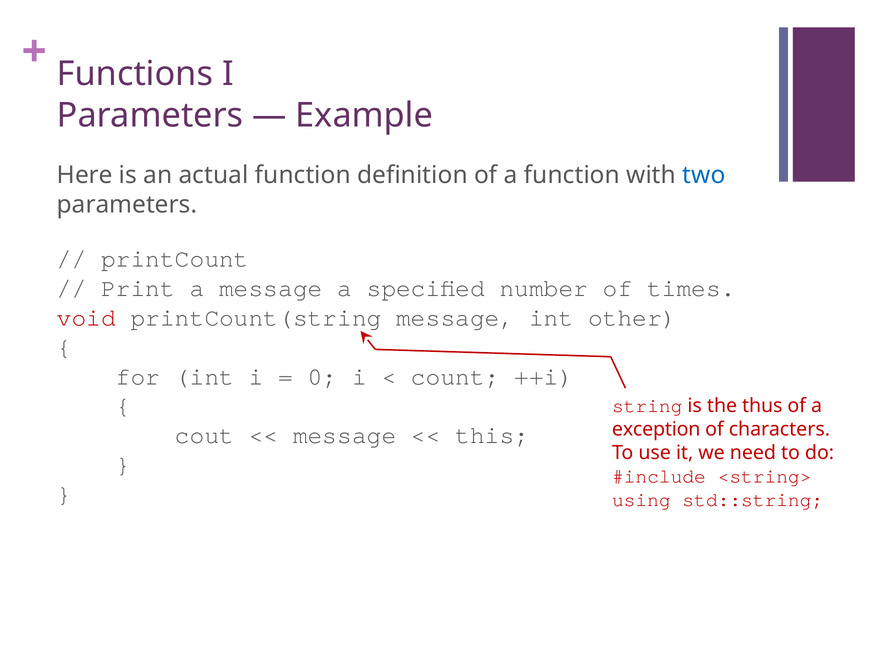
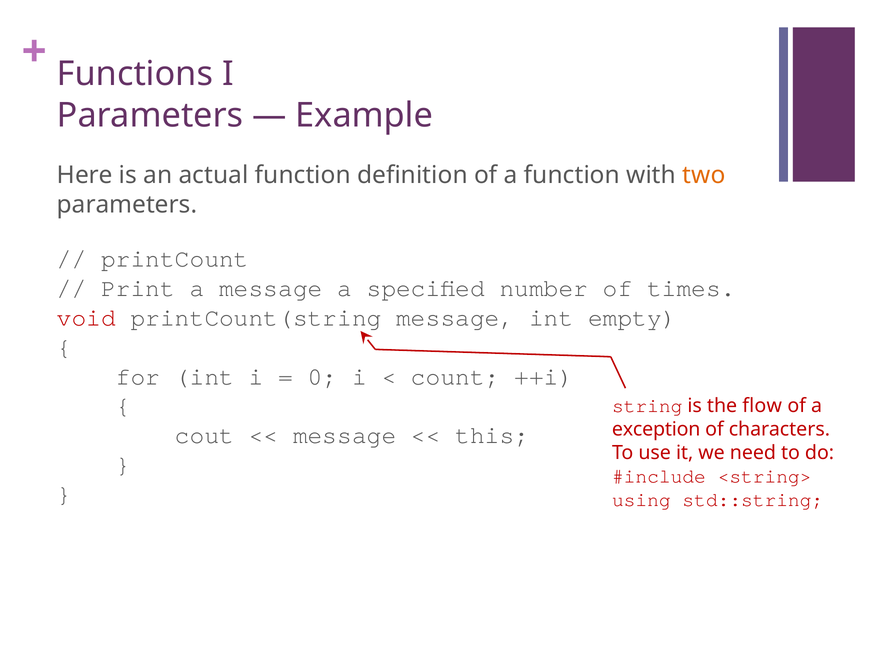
two colour: blue -> orange
other: other -> empty
thus: thus -> flow
